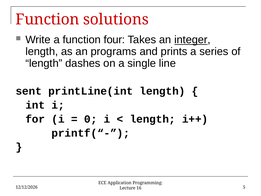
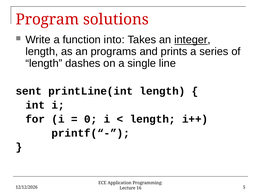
Function at (47, 19): Function -> Program
four: four -> into
